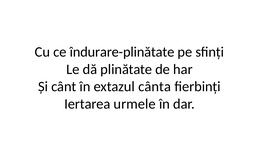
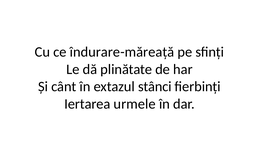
îndurare-plinătate: îndurare-plinătate -> îndurare-măreață
cânta: cânta -> stânci
